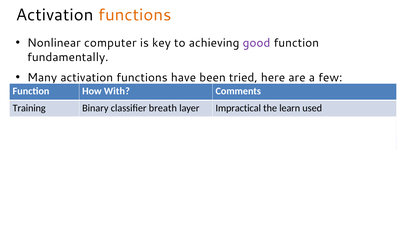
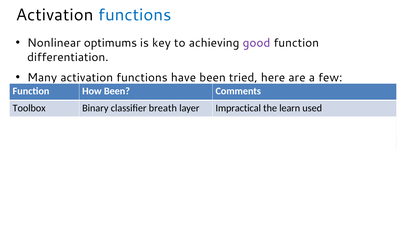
functions at (135, 15) colour: orange -> blue
computer: computer -> optimums
fundamentally: fundamentally -> differentiation
How With: With -> Been
Training: Training -> Toolbox
